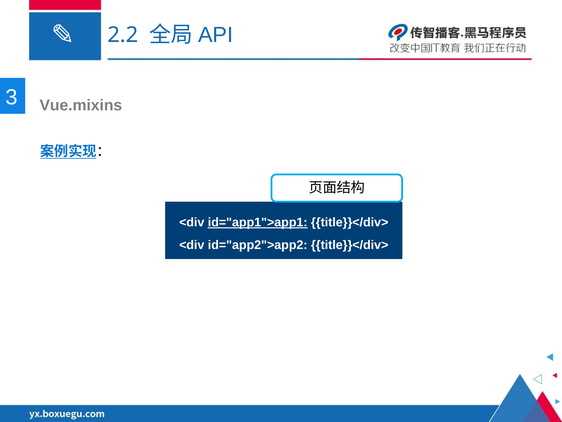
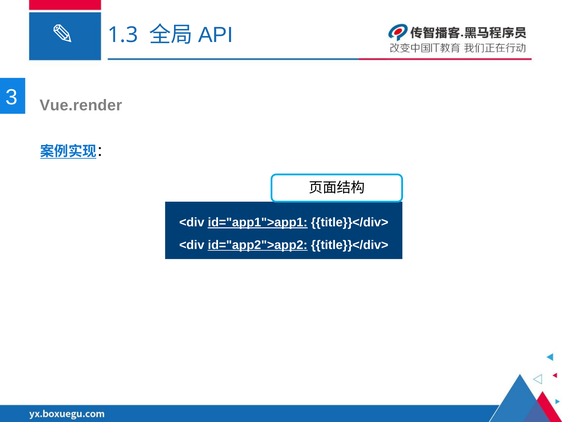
2.2: 2.2 -> 1.3
Vue.mixins: Vue.mixins -> Vue.render
id="app2">app2 underline: none -> present
